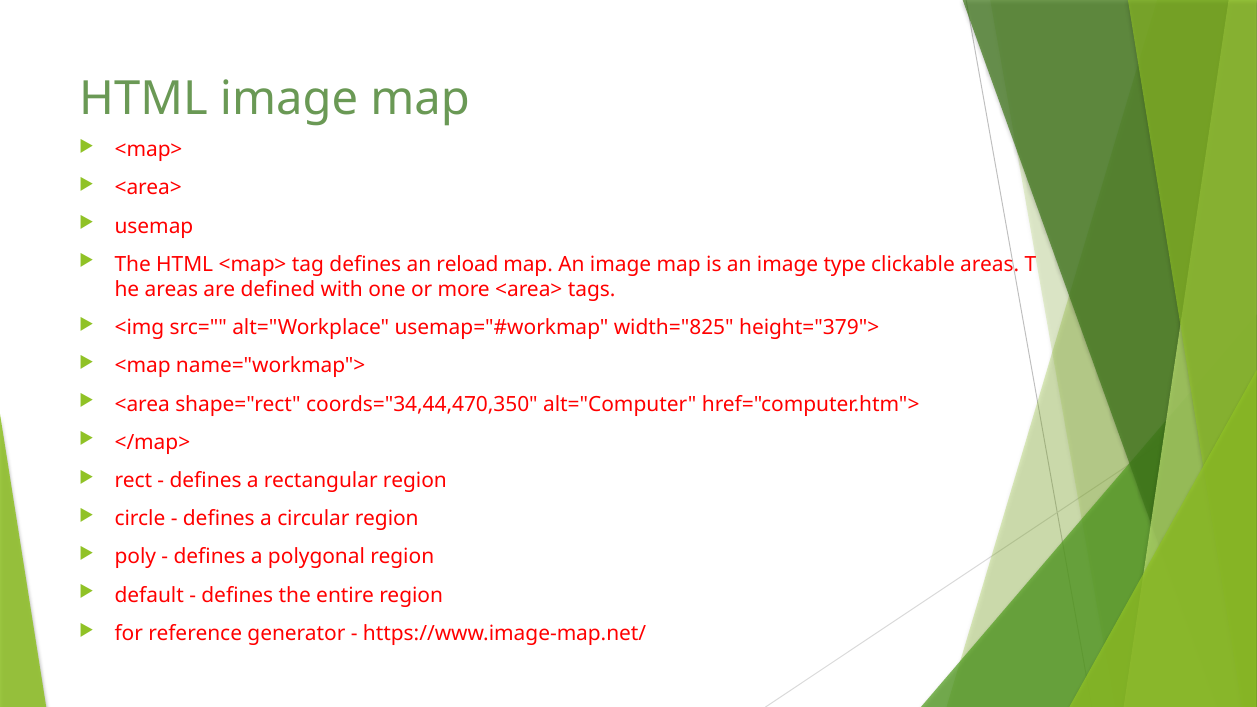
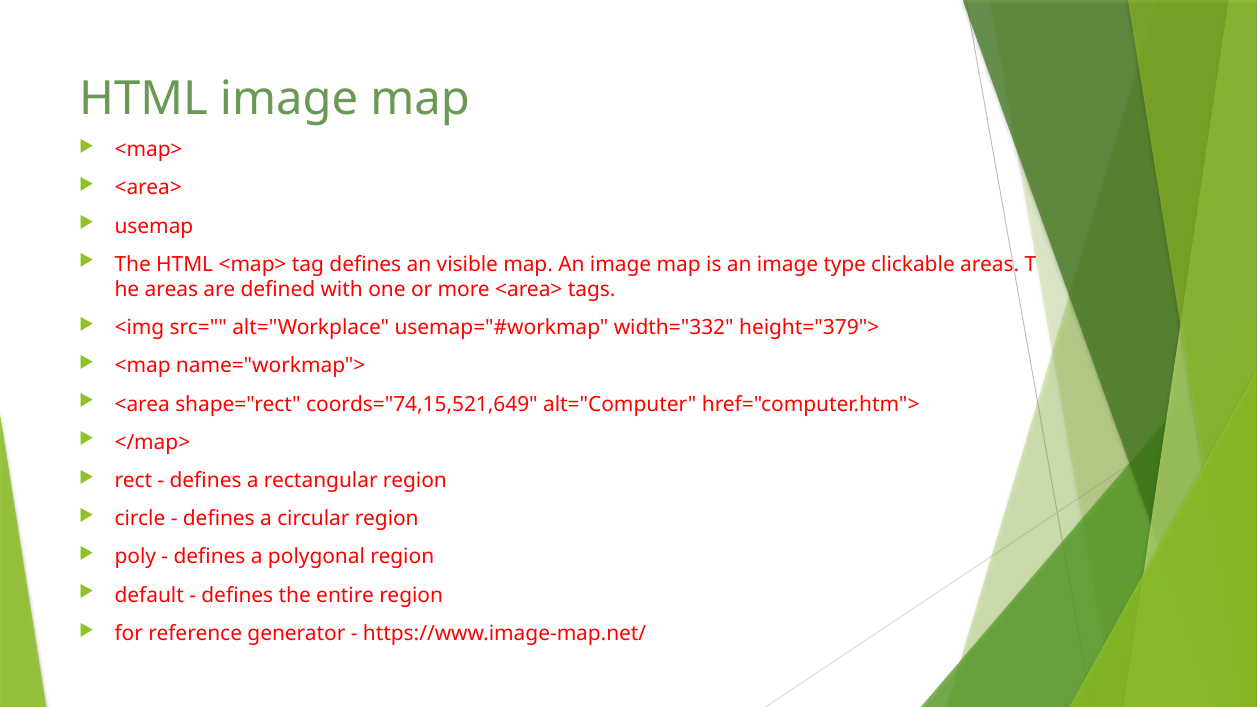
reload: reload -> visible
width="825: width="825 -> width="332
coords="34,44,470,350: coords="34,44,470,350 -> coords="74,15,521,649
